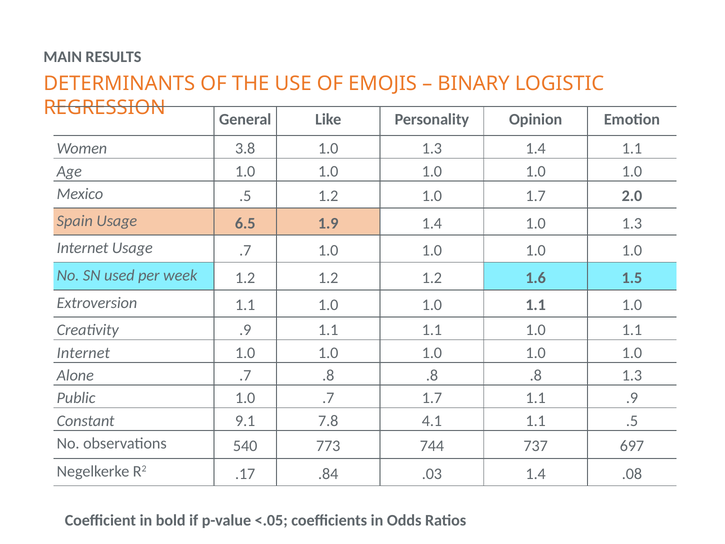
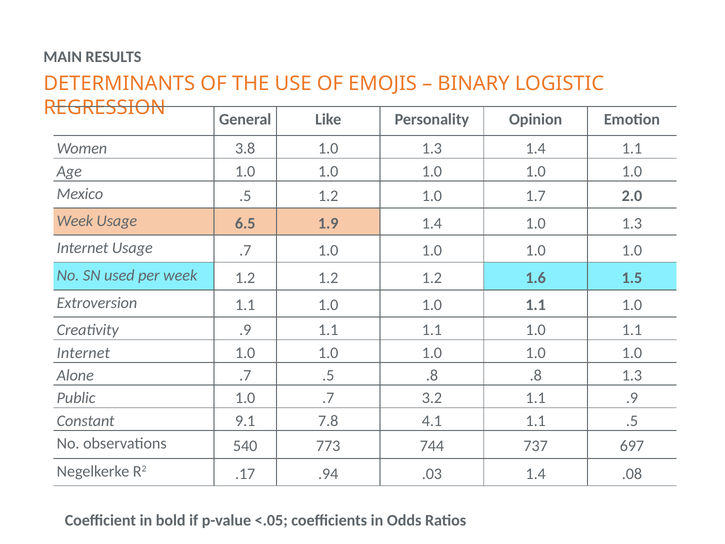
Spain at (75, 221): Spain -> Week
.7 .8: .8 -> .5
.7 1.7: 1.7 -> 3.2
.84: .84 -> .94
